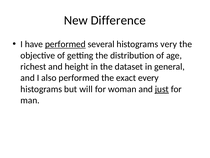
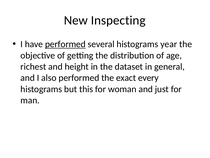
Difference: Difference -> Inspecting
very: very -> year
will: will -> this
just underline: present -> none
